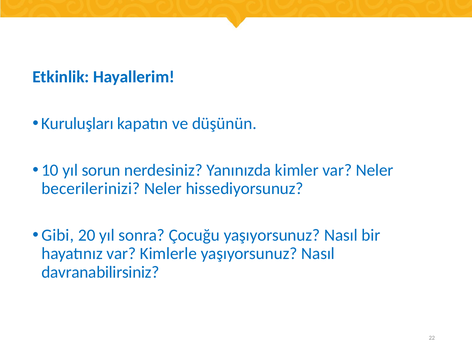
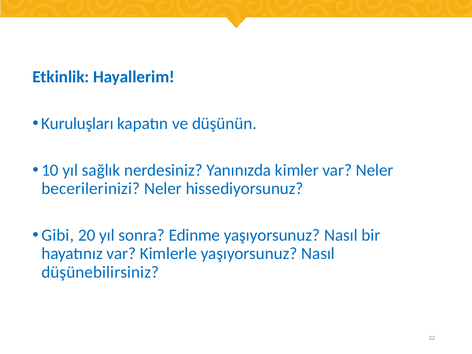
sorun: sorun -> sağlık
Çocuğu: Çocuğu -> Edinme
davranabilirsiniz: davranabilirsiniz -> düşünebilirsiniz
